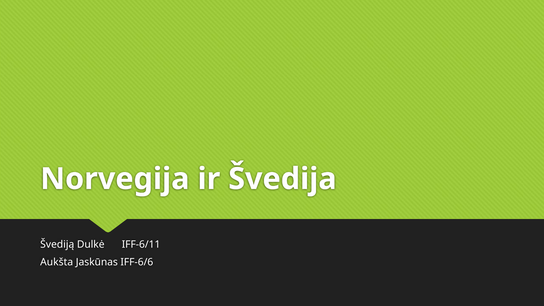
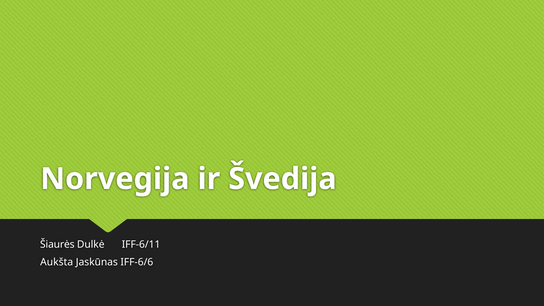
Švediją: Švediją -> Šiaurės
